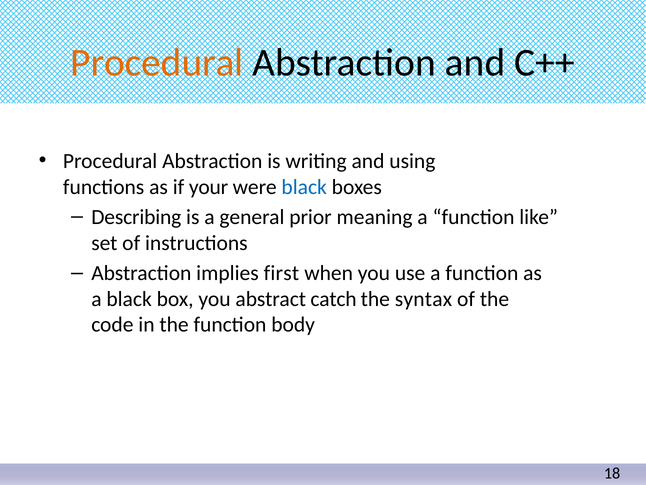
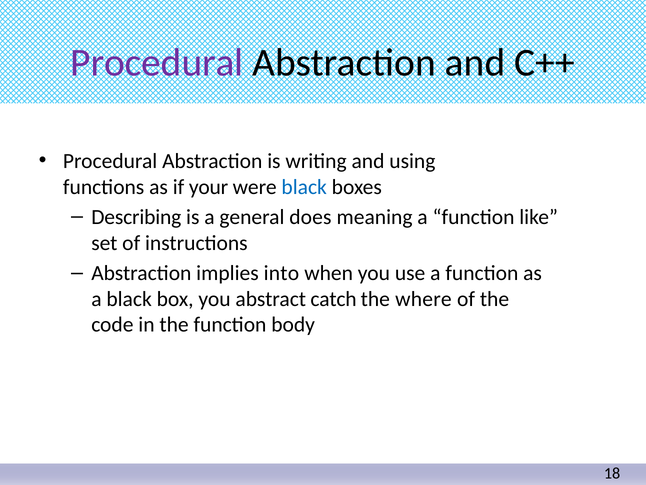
Procedural at (157, 63) colour: orange -> purple
prior: prior -> does
first: first -> into
syntax: syntax -> where
